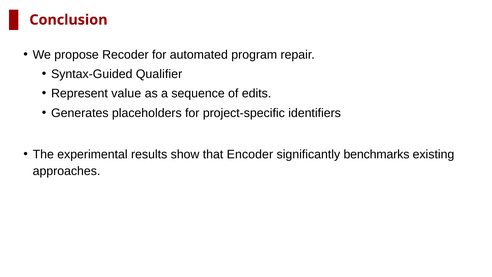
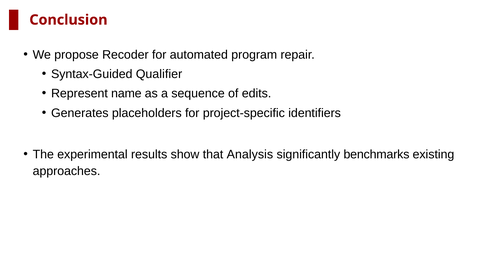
value: value -> name
Encoder: Encoder -> Analysis
